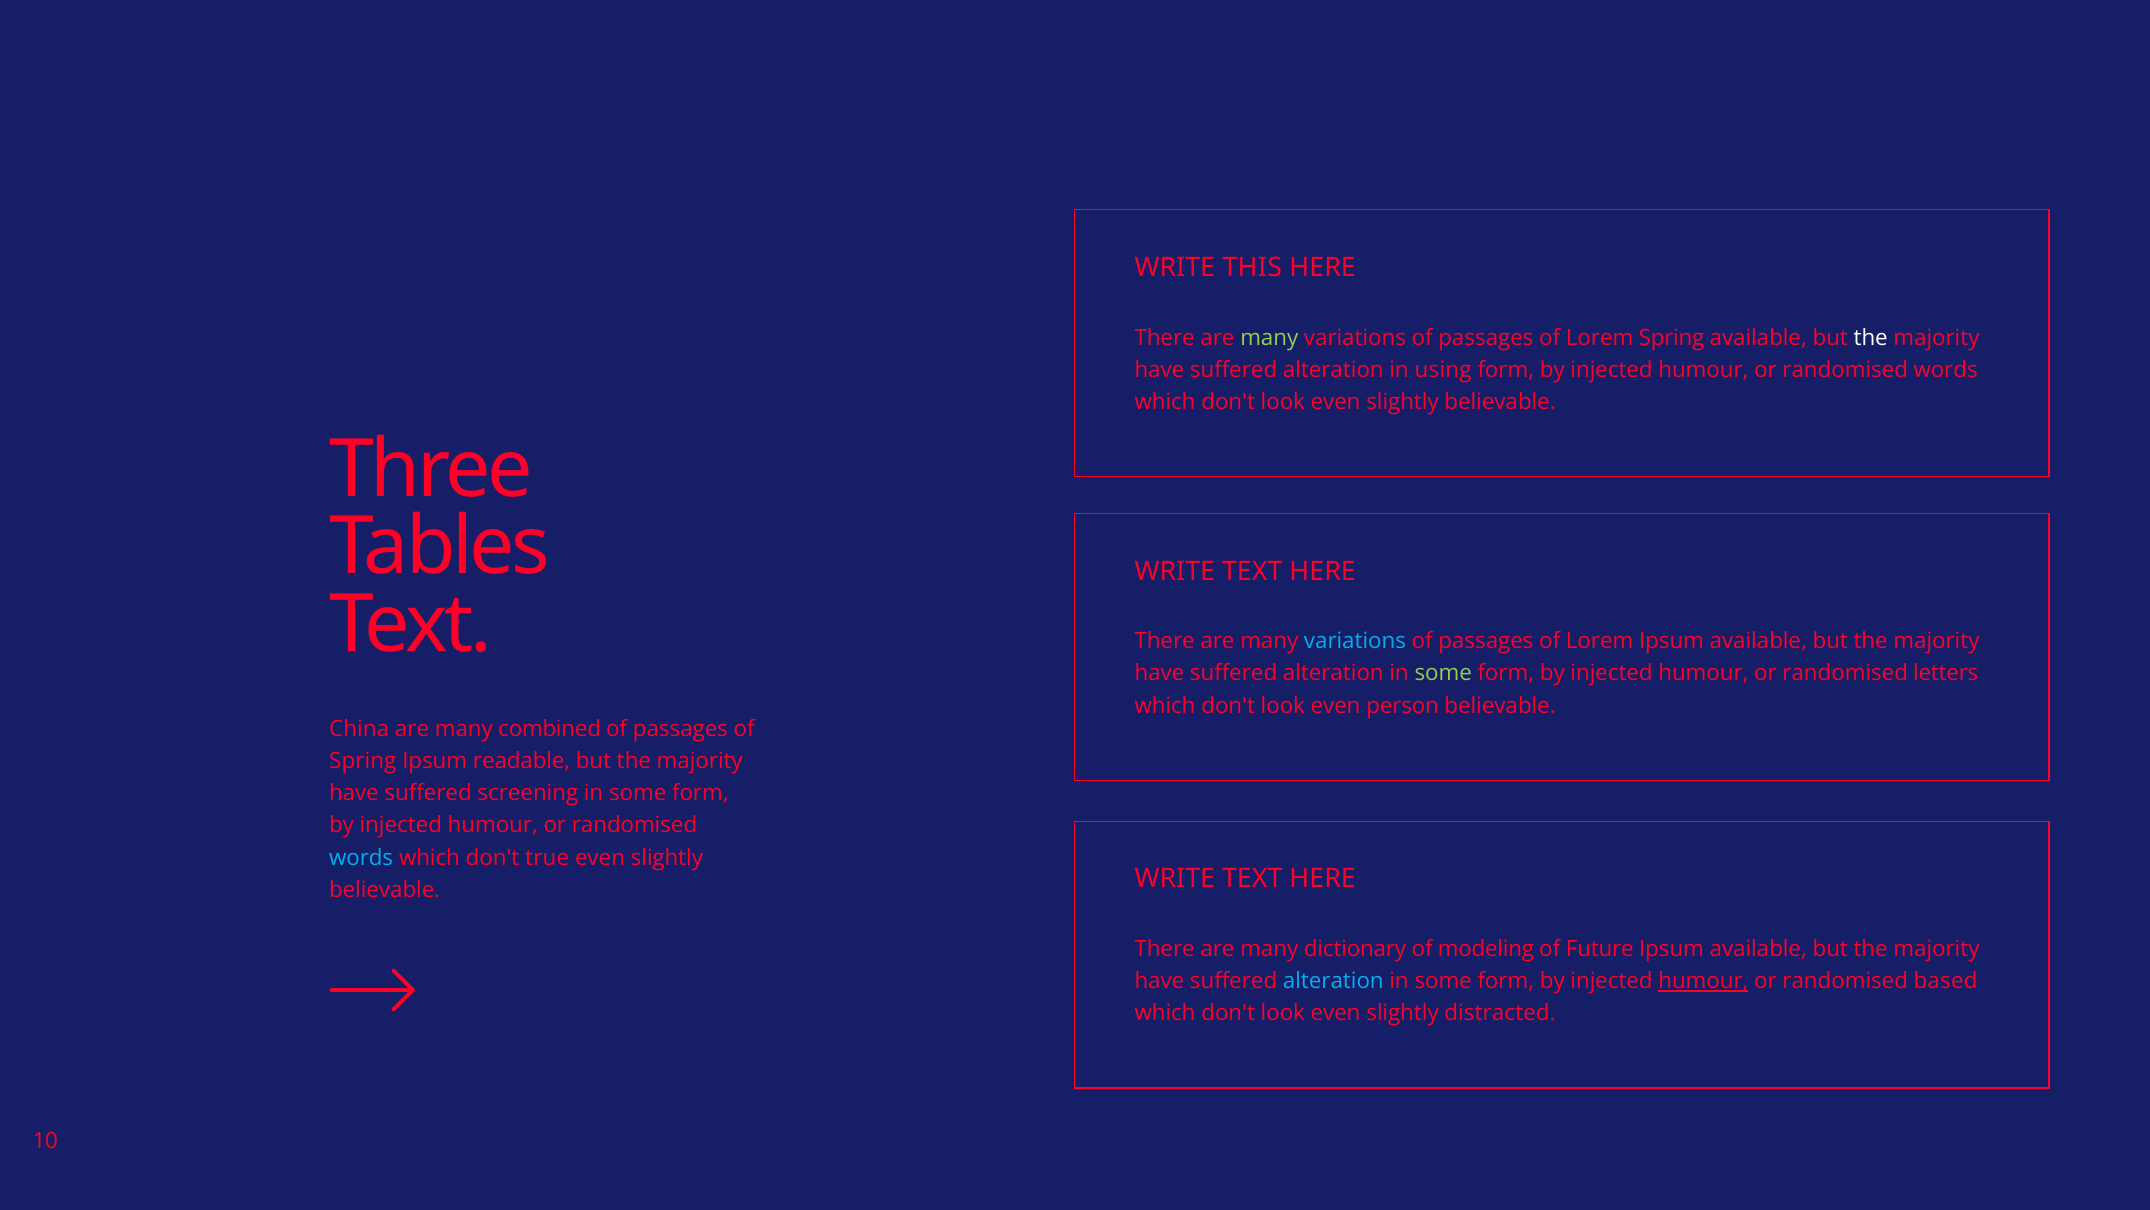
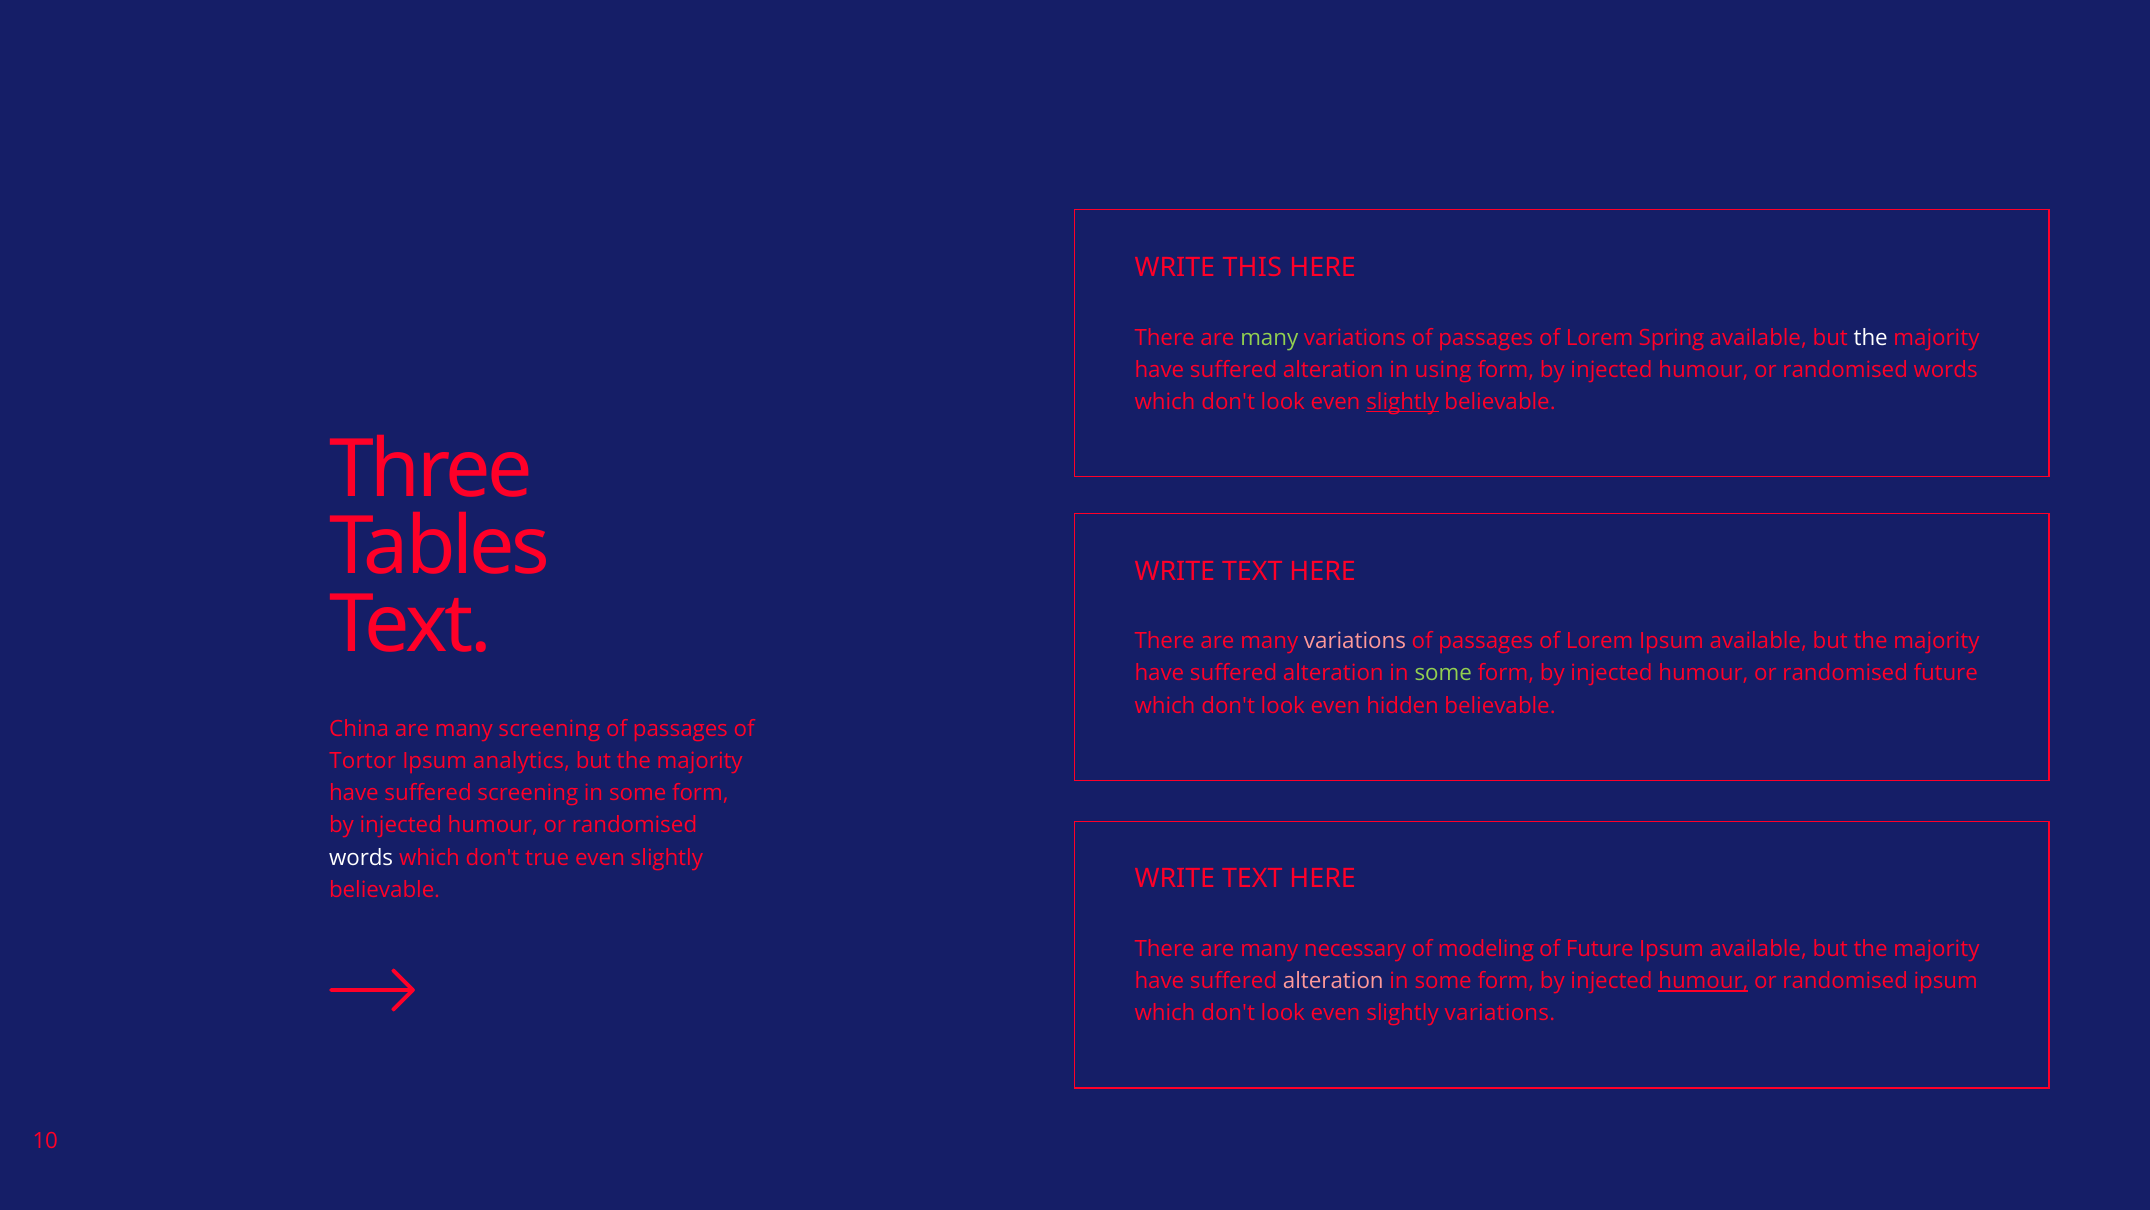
slightly at (1403, 402) underline: none -> present
variations at (1355, 641) colour: light blue -> pink
randomised letters: letters -> future
person: person -> hidden
many combined: combined -> screening
Spring at (363, 761): Spring -> Tortor
readable: readable -> analytics
words at (361, 857) colour: light blue -> white
dictionary: dictionary -> necessary
alteration at (1333, 981) colour: light blue -> pink
randomised based: based -> ipsum
slightly distracted: distracted -> variations
